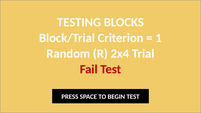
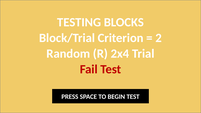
1: 1 -> 2
